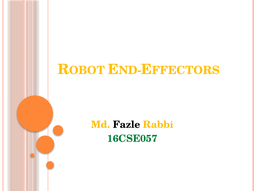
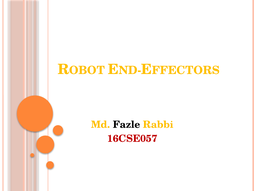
16CSE057 colour: green -> red
